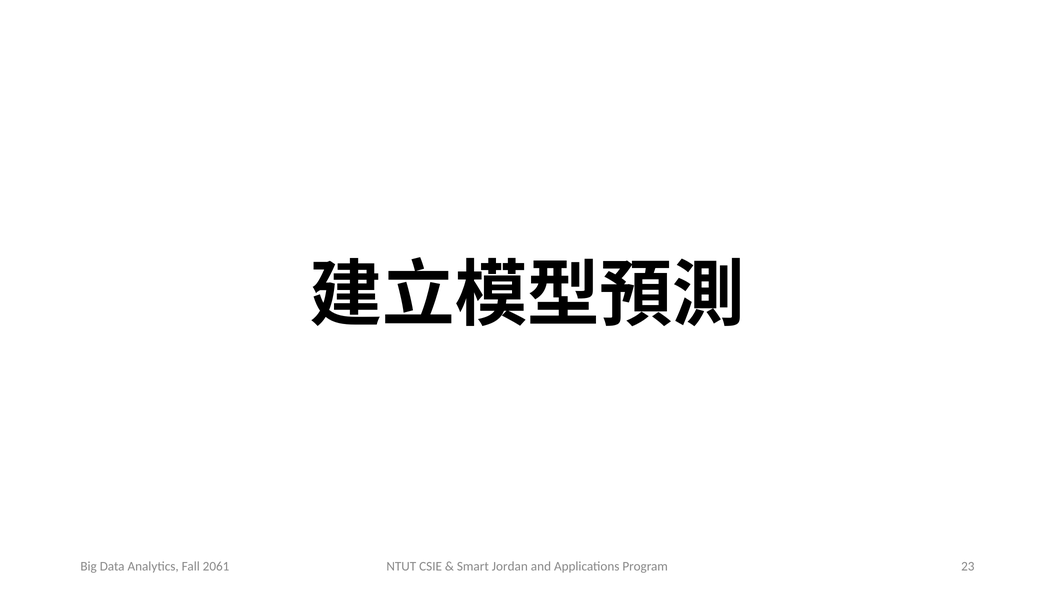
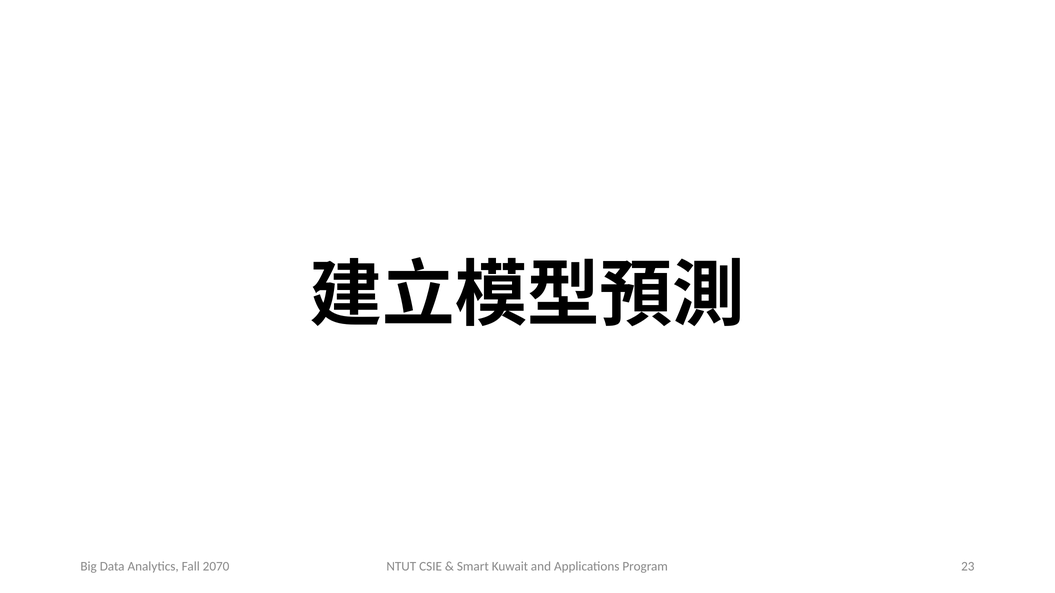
Jordan: Jordan -> Kuwait
2061: 2061 -> 2070
